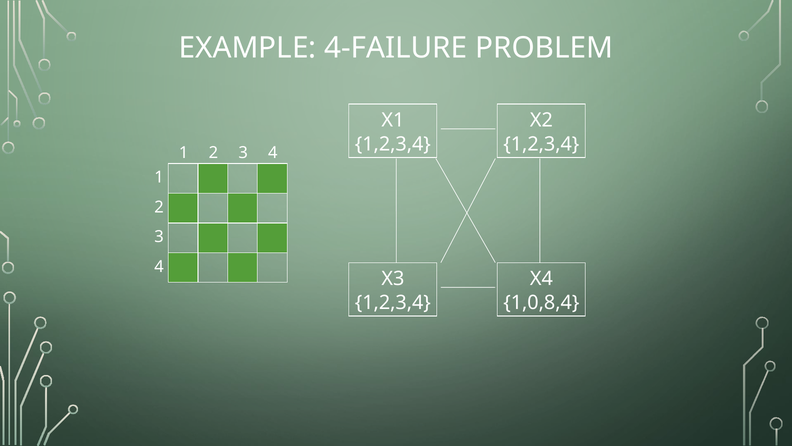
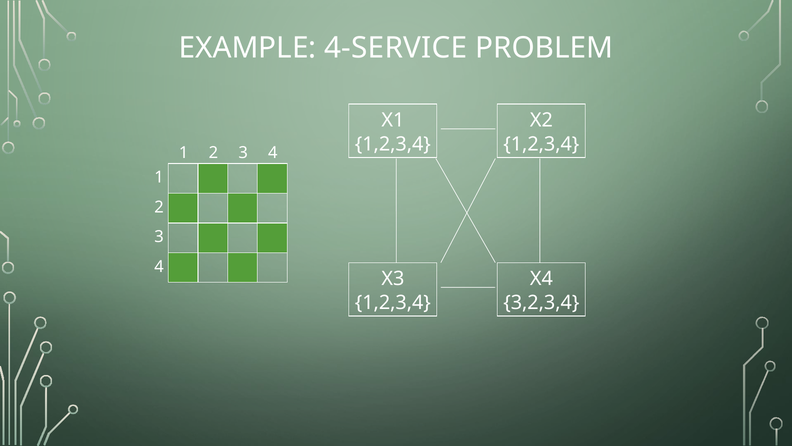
4-FAILURE: 4-FAILURE -> 4-SERVICE
1,0,8,4: 1,0,8,4 -> 3,2,3,4
